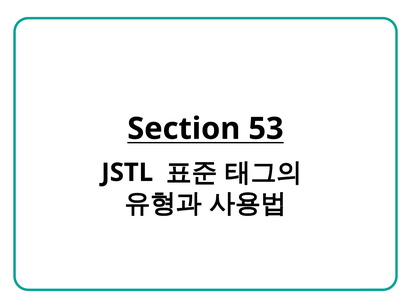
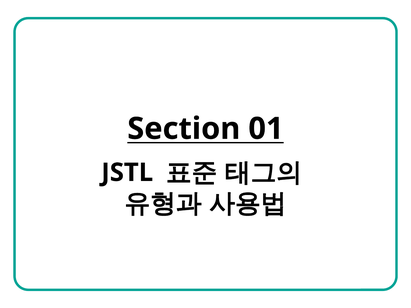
53: 53 -> 01
